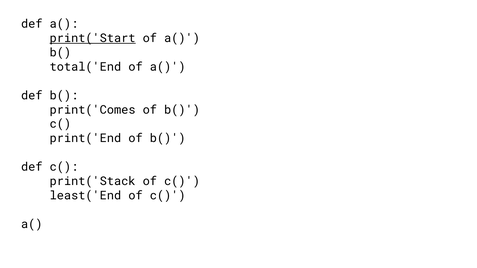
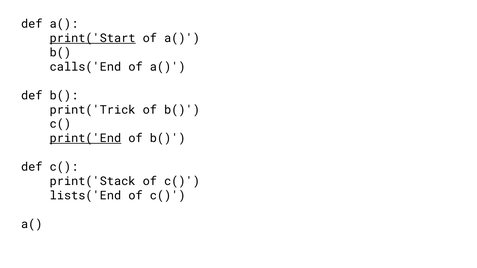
total('End: total('End -> calls('End
print('Comes: print('Comes -> print('Trick
print('End underline: none -> present
least('End: least('End -> lists('End
